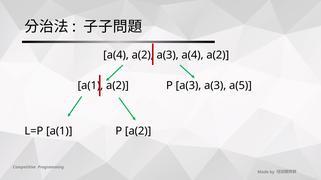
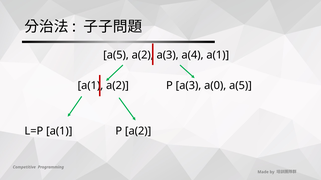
a(4 at (116, 55): a(4 -> a(5
a(3 a(4 a(2: a(2 -> a(1
a(3 a(3: a(3 -> a(0
